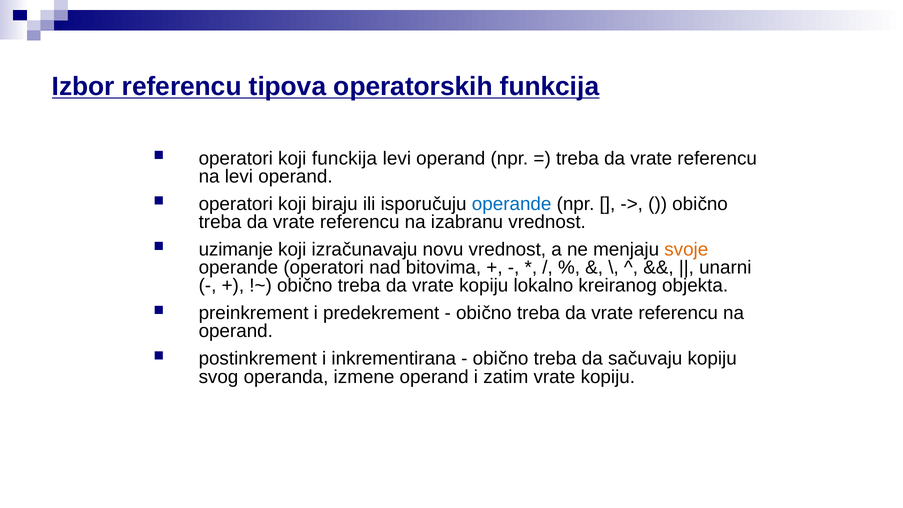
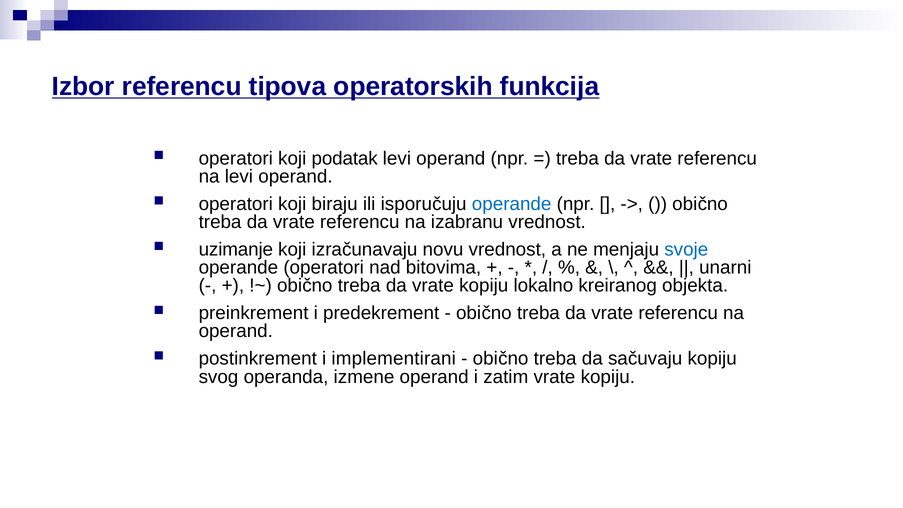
funckija: funckija -> podatak
svoje colour: orange -> blue
inkrementirana: inkrementirana -> implementirani
